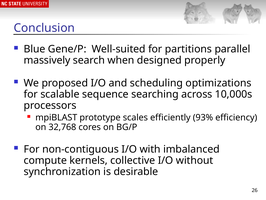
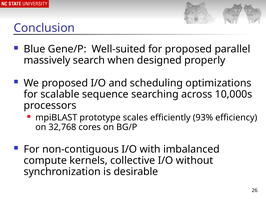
for partitions: partitions -> proposed
